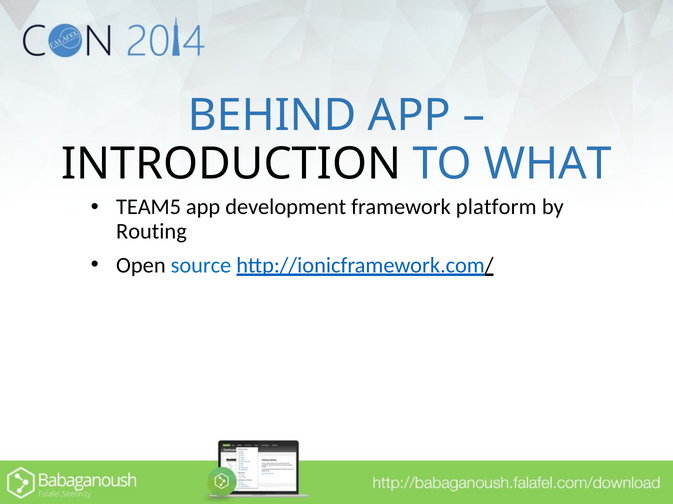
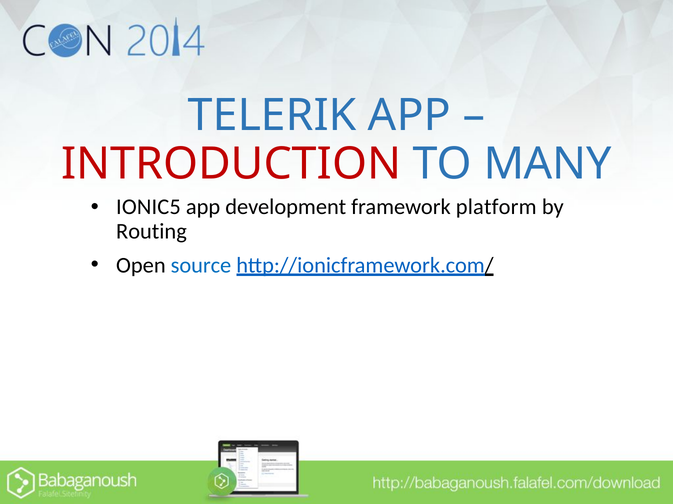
BEHIND: BEHIND -> TELERIK
INTRODUCTION colour: black -> red
WHAT: WHAT -> MANY
TEAM5: TEAM5 -> IONIC5
